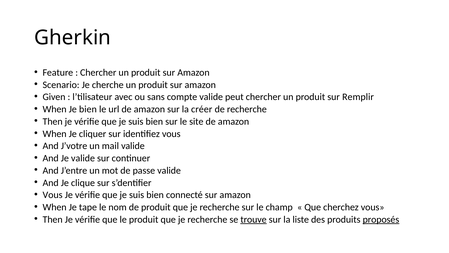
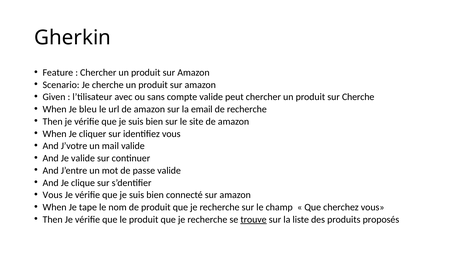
sur Remplir: Remplir -> Cherche
Je bien: bien -> bleu
créer: créer -> email
proposés underline: present -> none
